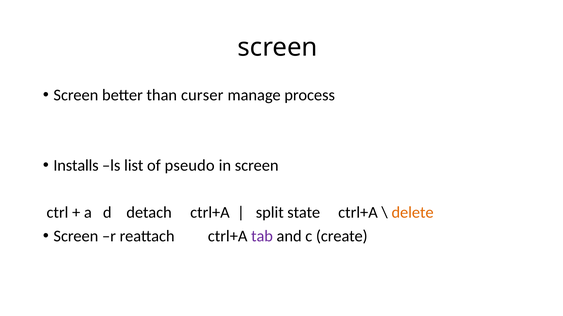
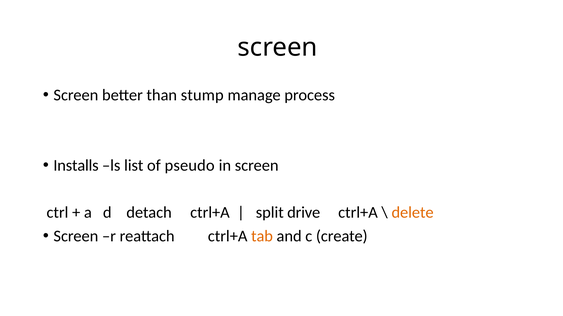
curser: curser -> stump
state: state -> drive
tab colour: purple -> orange
